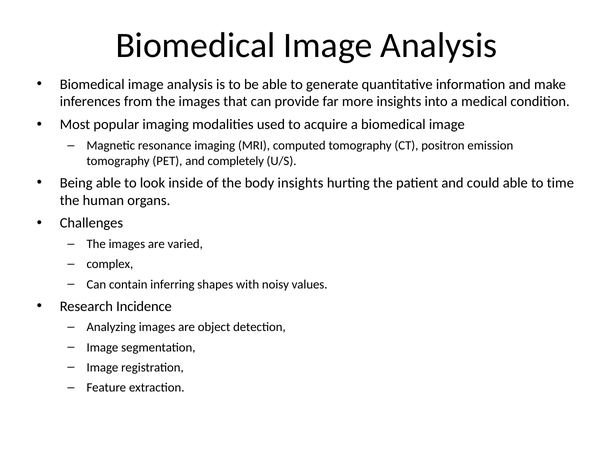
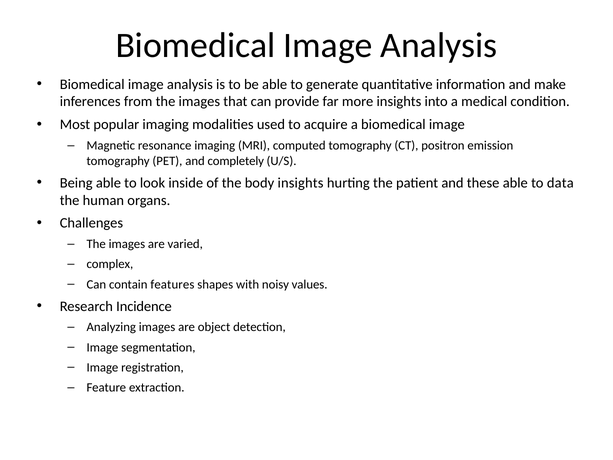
could: could -> these
time: time -> data
inferring: inferring -> features
